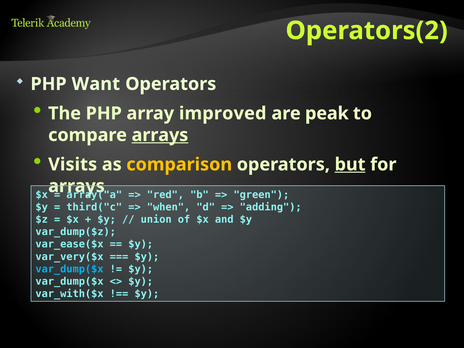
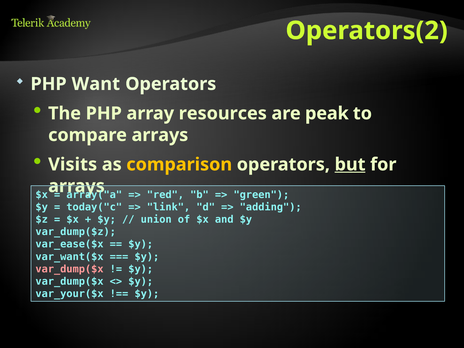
improved: improved -> resources
arrays at (160, 135) underline: present -> none
third("c: third("c -> today("c
when: when -> link
var_very($x: var_very($x -> var_want($x
var_dump($x at (70, 269) colour: light blue -> pink
var_with($x: var_with($x -> var_your($x
